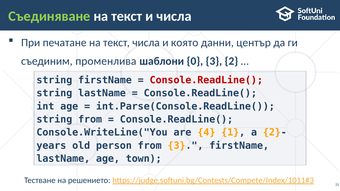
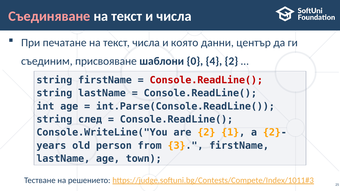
Съединяване colour: light green -> pink
променлива: променлива -> присвояване
0 3: 3 -> 4
string from: from -> след
are 4: 4 -> 2
